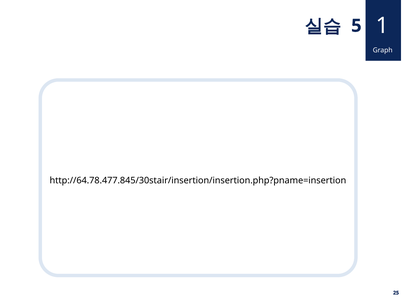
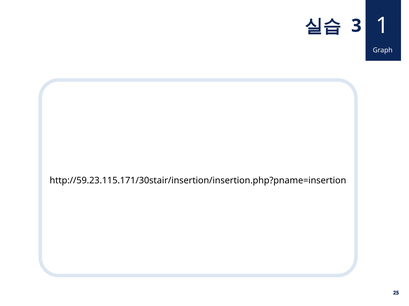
5: 5 -> 3
http://64.78.477.845/30stair/insertion/insertion.php?pname=insertion: http://64.78.477.845/30stair/insertion/insertion.php?pname=insertion -> http://59.23.115.171/30stair/insertion/insertion.php?pname=insertion
